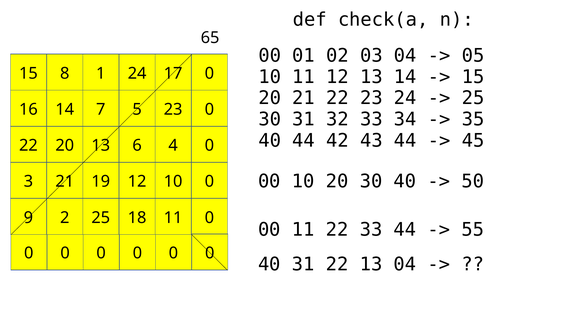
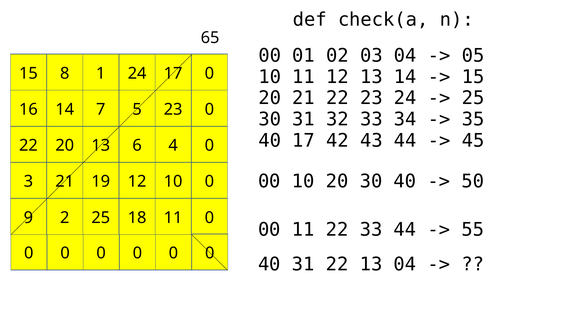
40 44: 44 -> 17
